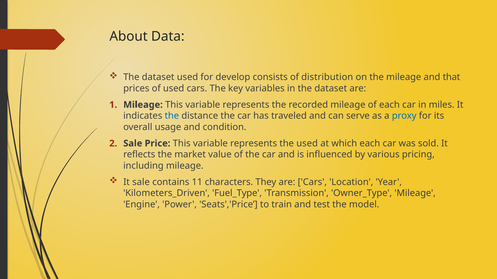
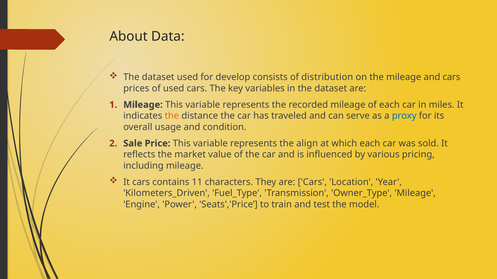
and that: that -> cars
the at (172, 116) colour: blue -> orange
the used: used -> align
It sale: sale -> cars
